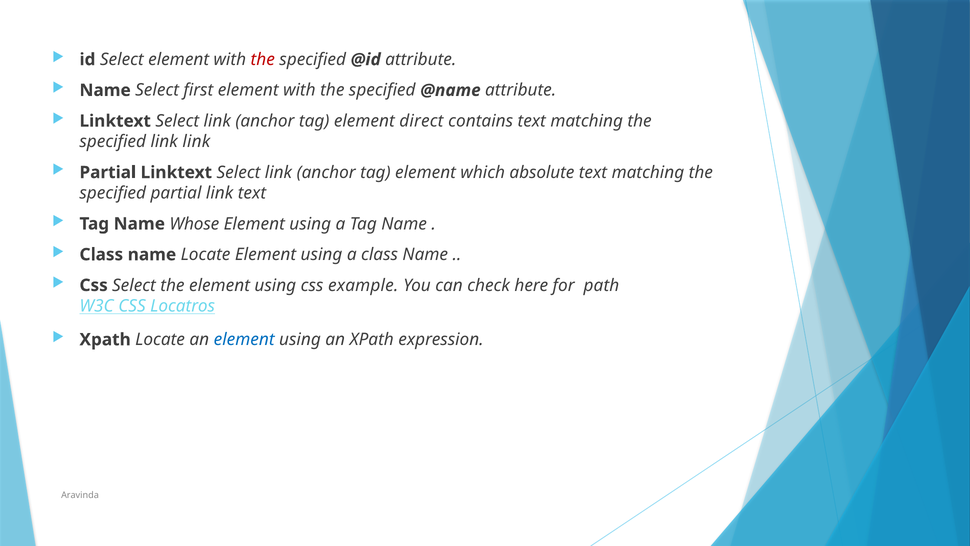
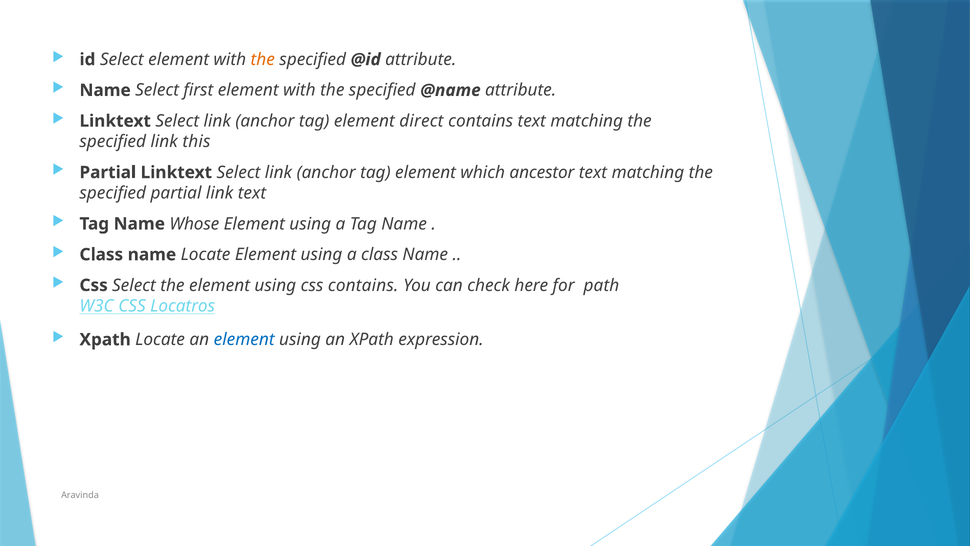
the at (263, 60) colour: red -> orange
link link: link -> this
absolute: absolute -> ancestor
css example: example -> contains
